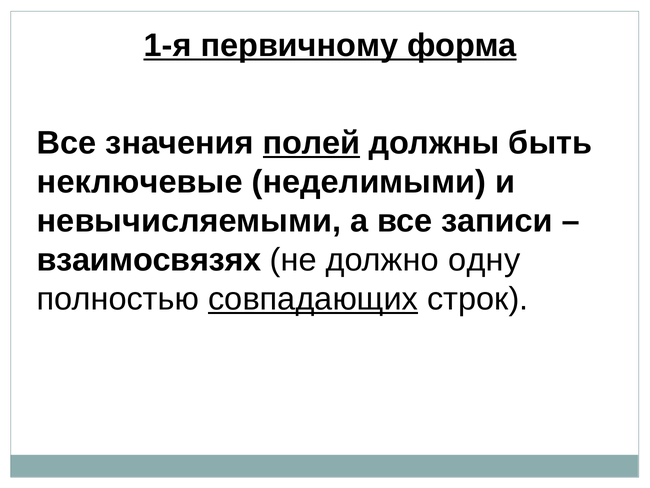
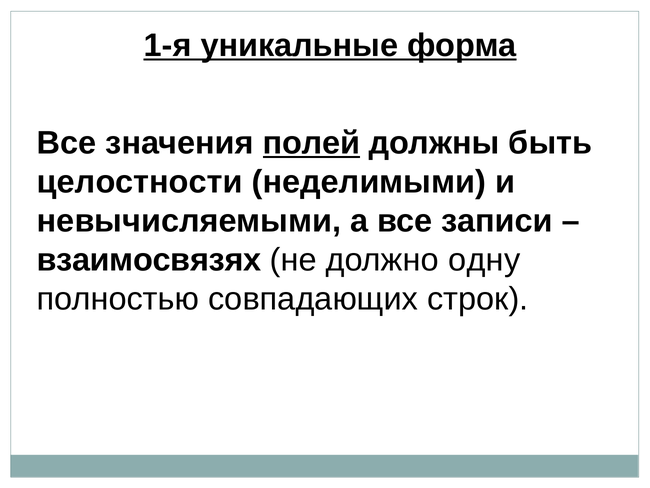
первичному: первичному -> уникальные
неключевые: неключевые -> целостности
совпадающих underline: present -> none
